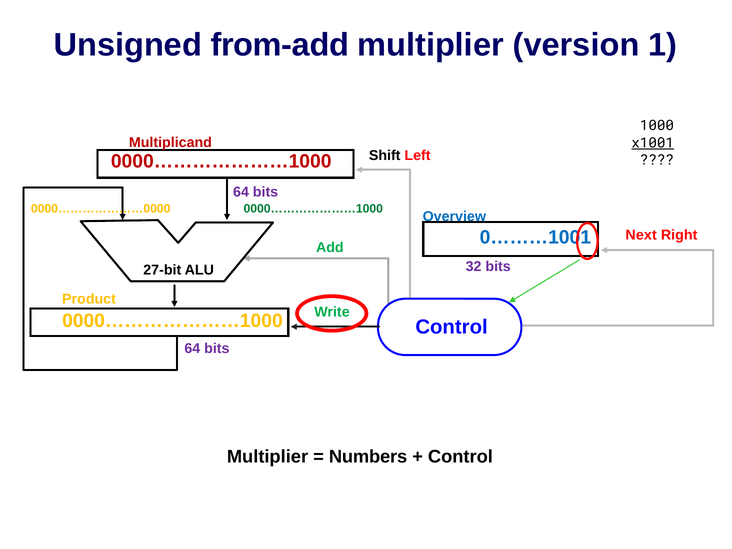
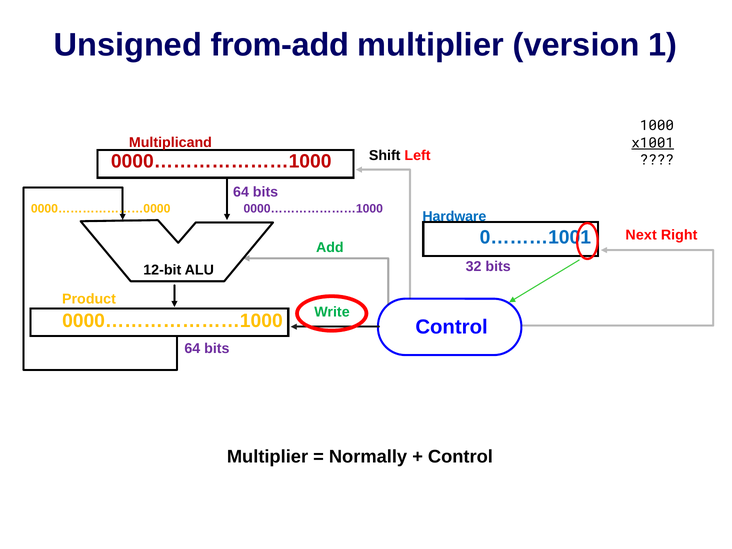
0000…………………1000 at (313, 209) colour: green -> purple
Overview: Overview -> Hardware
27-bit: 27-bit -> 12-bit
Numbers: Numbers -> Normally
